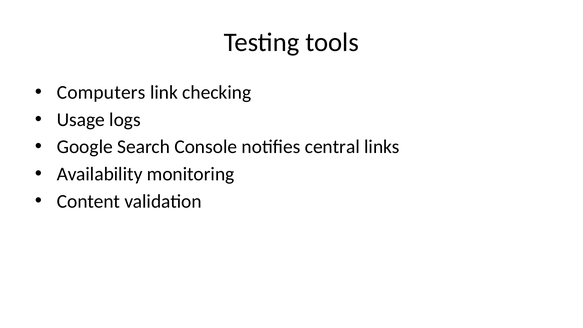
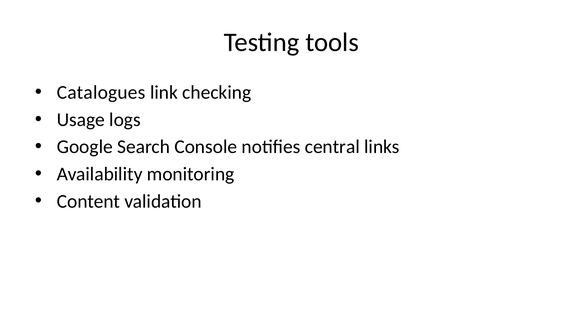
Computers: Computers -> Catalogues
